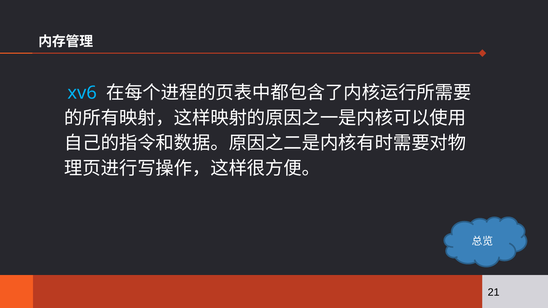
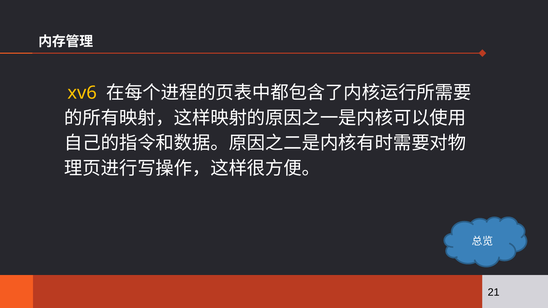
xv6 colour: light blue -> yellow
